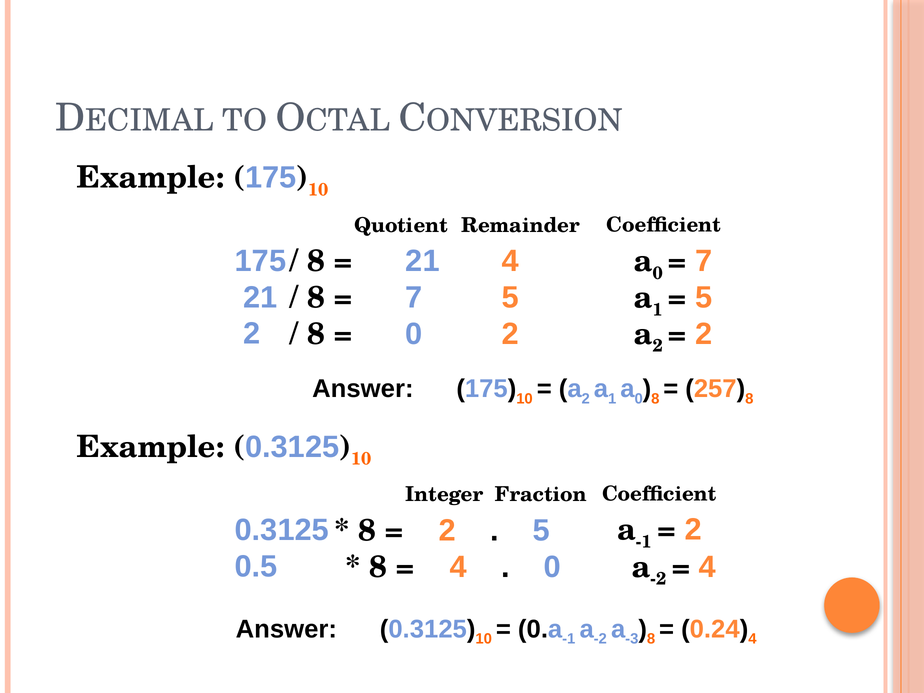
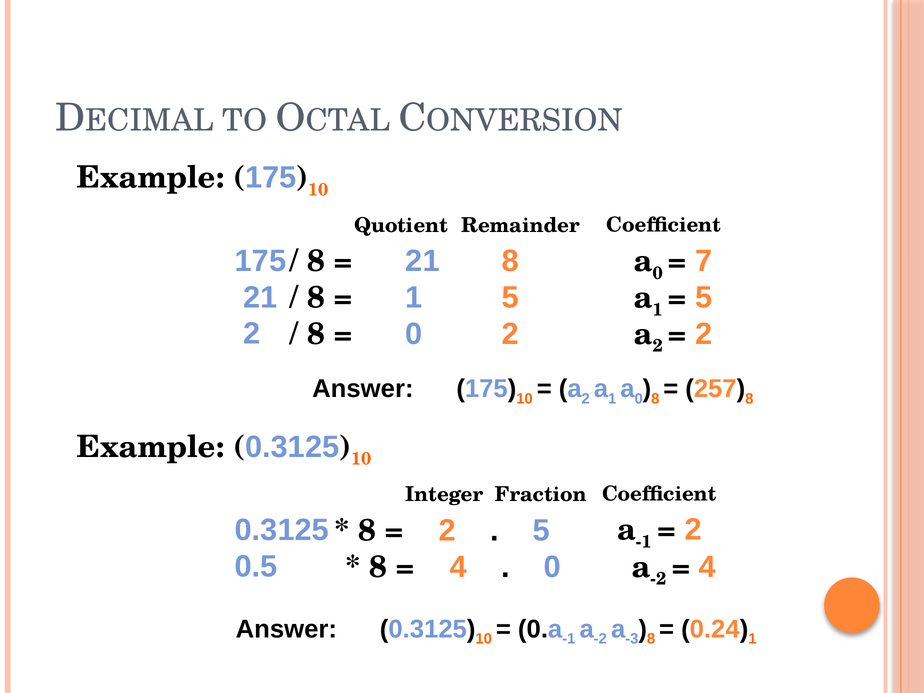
21 4: 4 -> 8
7 at (414, 298): 7 -> 1
4 at (752, 639): 4 -> 1
